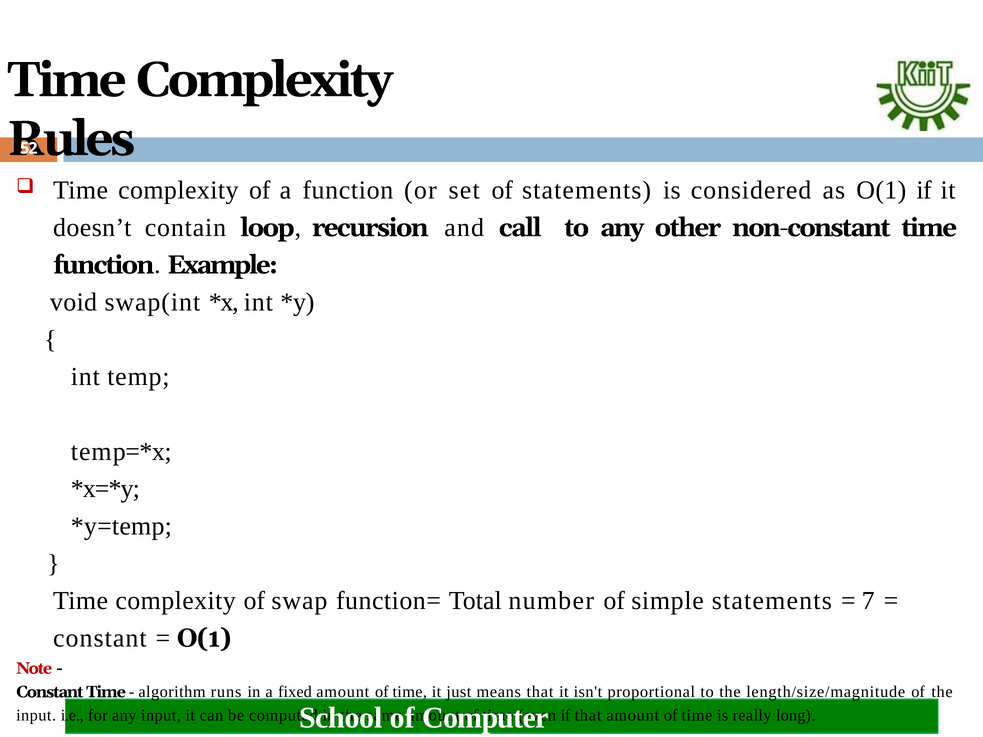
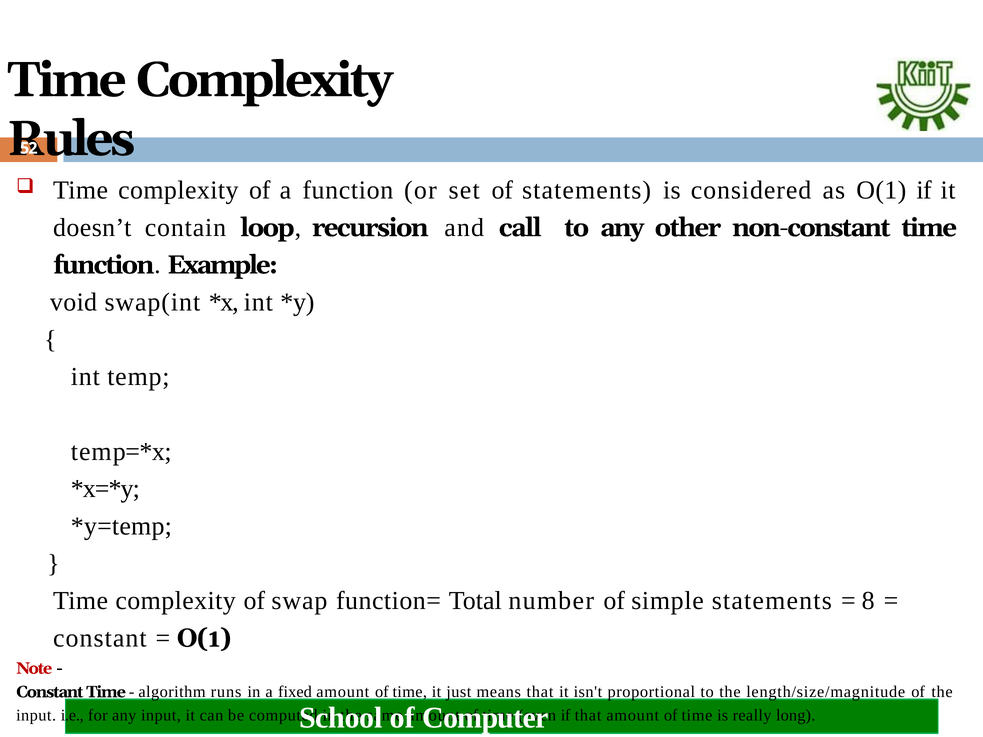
7: 7 -> 8
